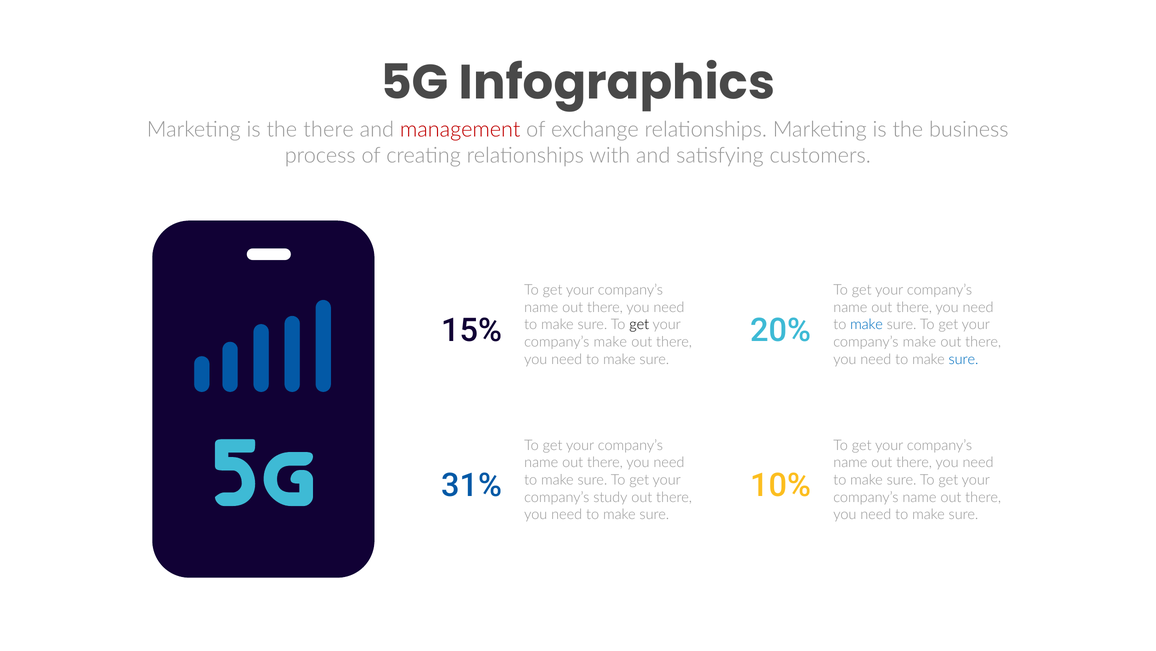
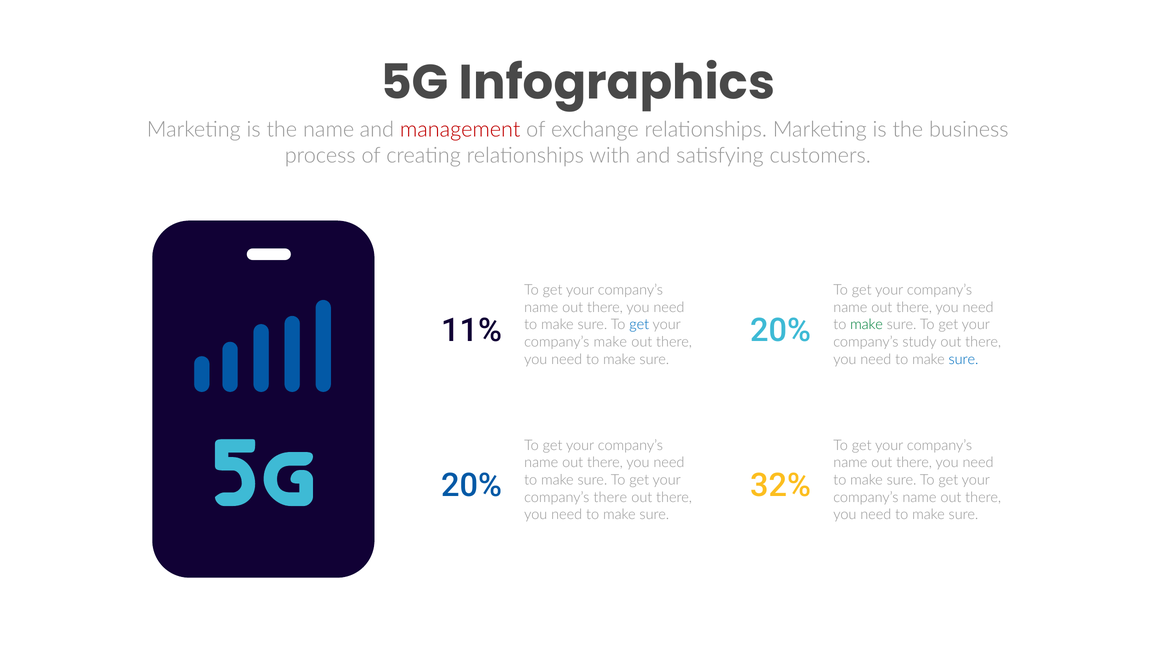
the there: there -> name
15%: 15% -> 11%
get at (639, 324) colour: black -> blue
make at (867, 324) colour: blue -> green
make at (919, 342): make -> study
31% at (472, 485): 31% -> 20%
10%: 10% -> 32%
company’s study: study -> there
